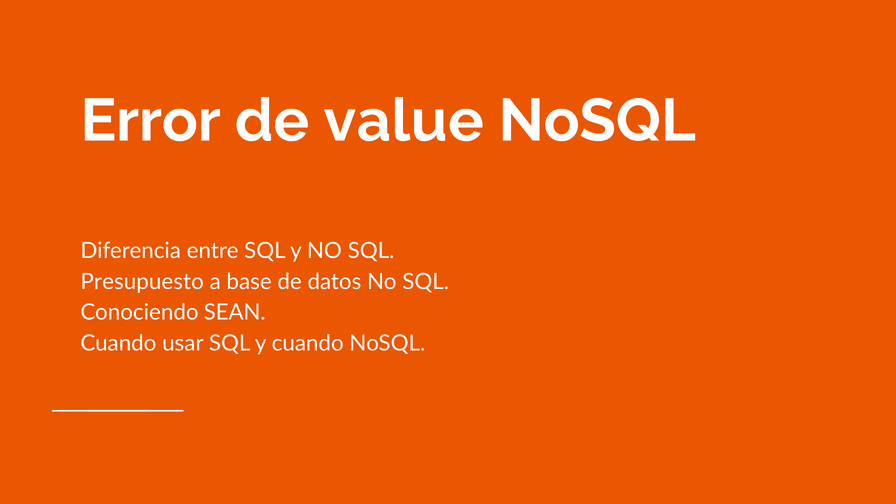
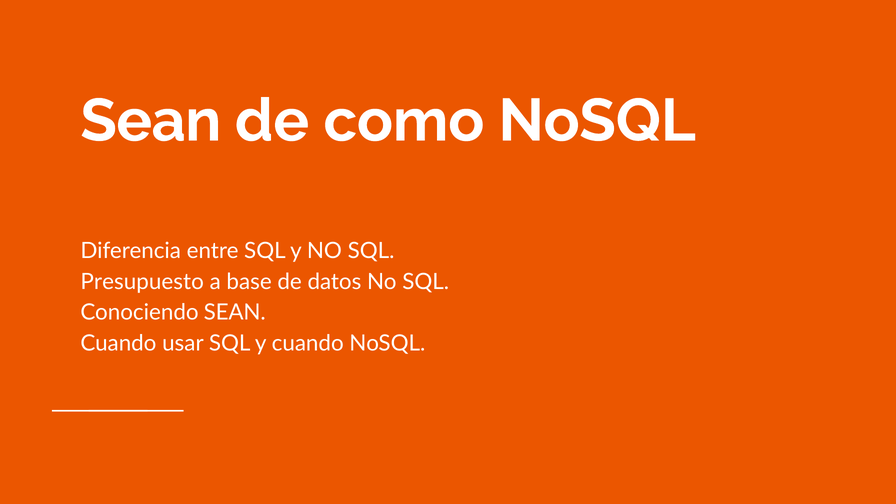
Error at (151, 121): Error -> Sean
value: value -> como
